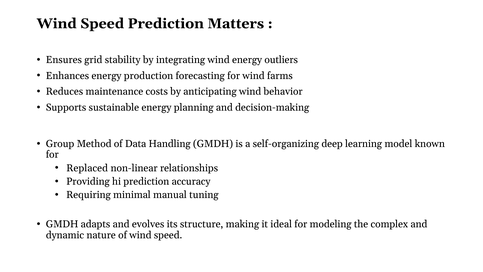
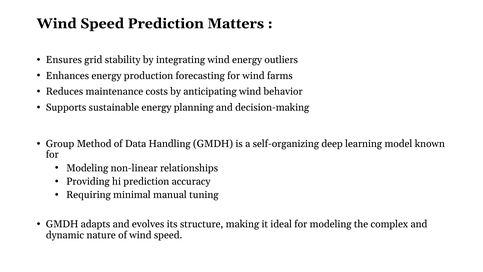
Replaced at (87, 168): Replaced -> Modeling
